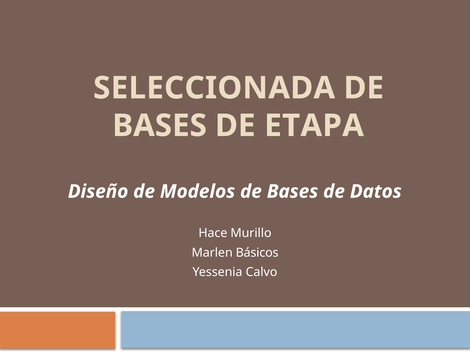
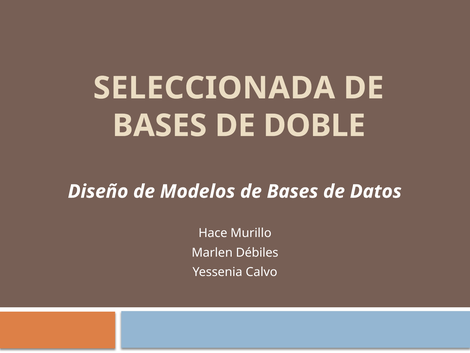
ETAPA: ETAPA -> DOBLE
Básicos: Básicos -> Débiles
